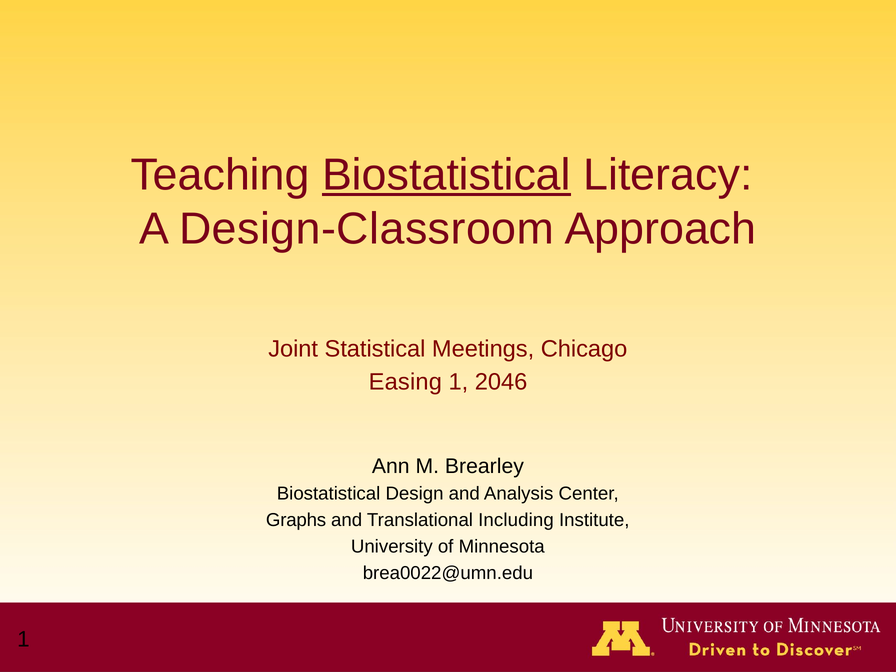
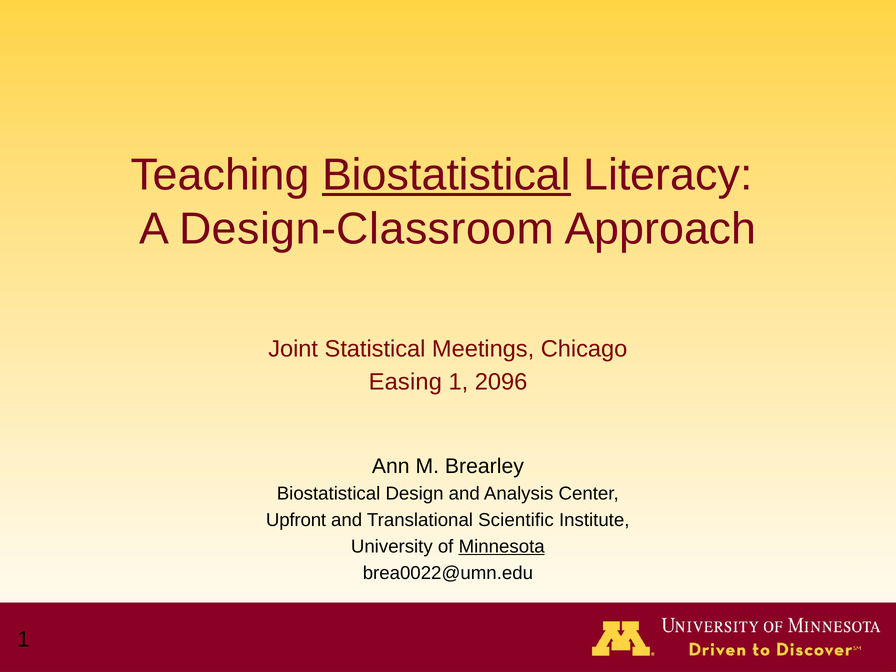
2046: 2046 -> 2096
Graphs: Graphs -> Upfront
Including: Including -> Scientific
Minnesota underline: none -> present
